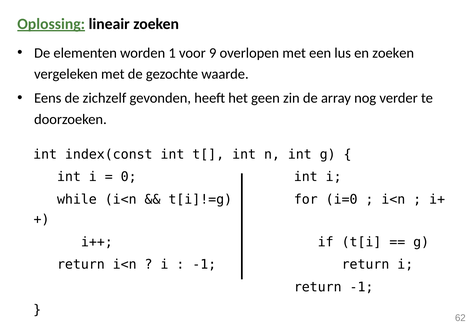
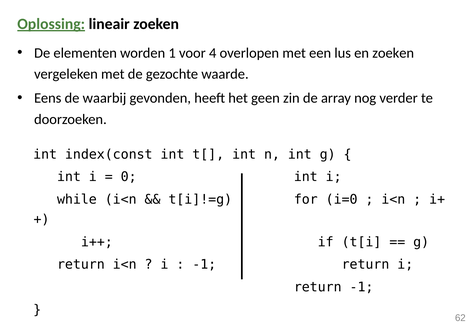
9: 9 -> 4
zichzelf: zichzelf -> waarbij
